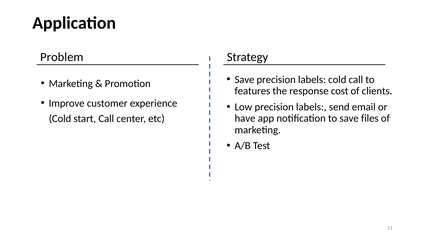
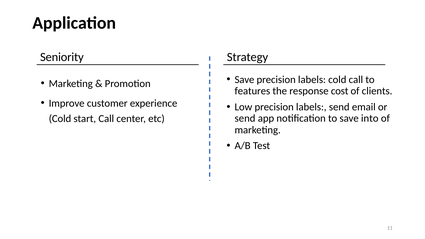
Problem: Problem -> Seniority
have at (245, 118): have -> send
files: files -> into
